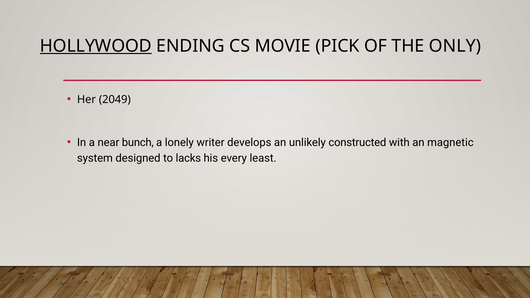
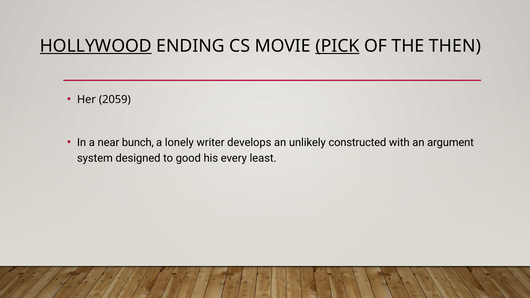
PICK underline: none -> present
ONLY: ONLY -> THEN
2049: 2049 -> 2059
magnetic: magnetic -> argument
lacks: lacks -> good
